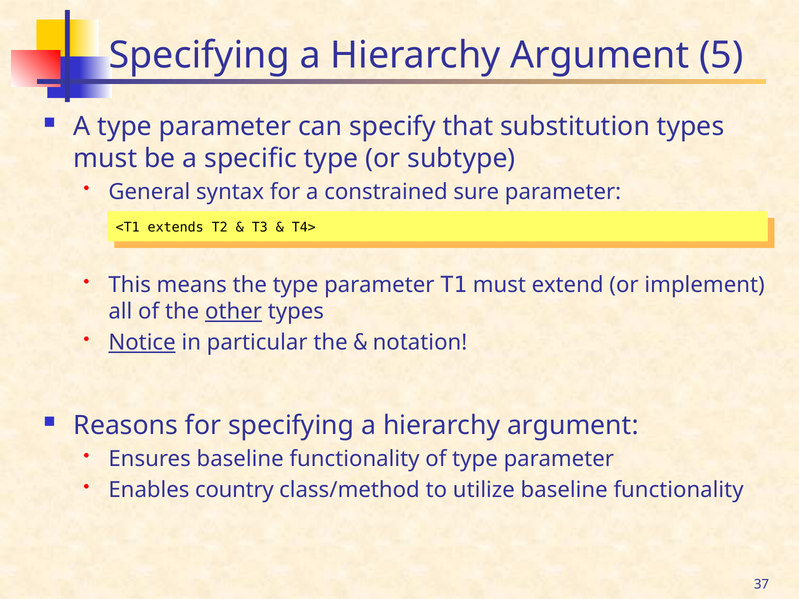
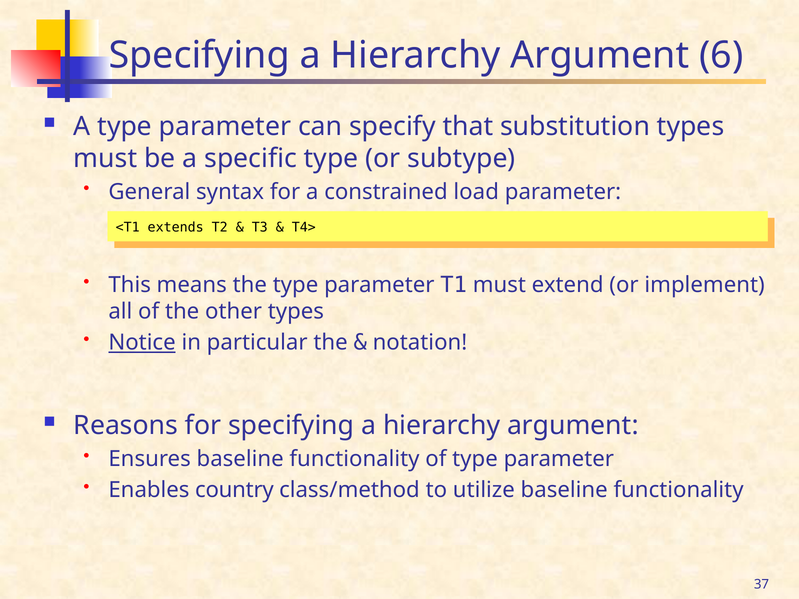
5: 5 -> 6
sure: sure -> load
other underline: present -> none
